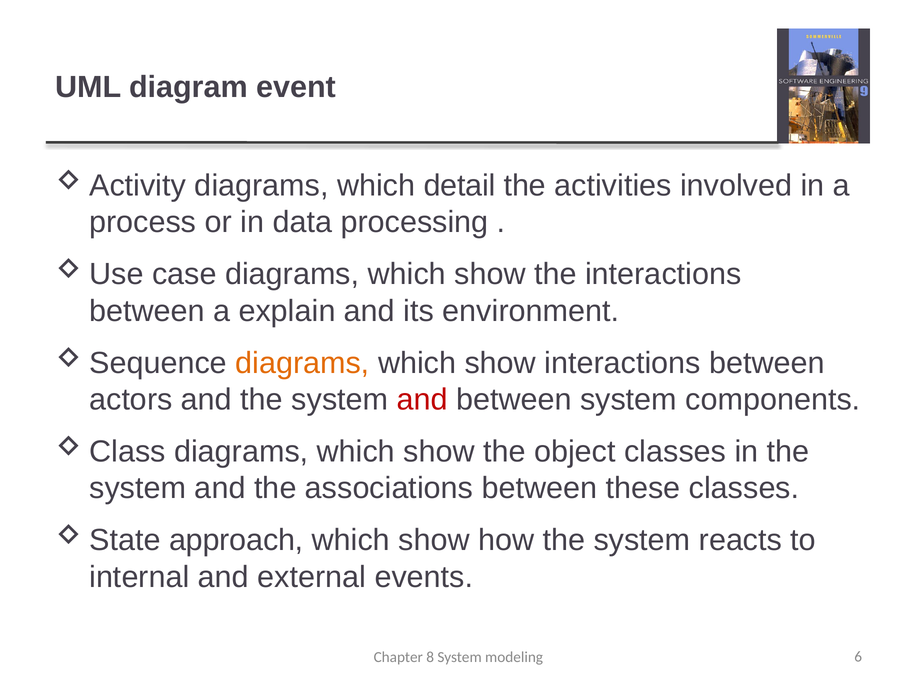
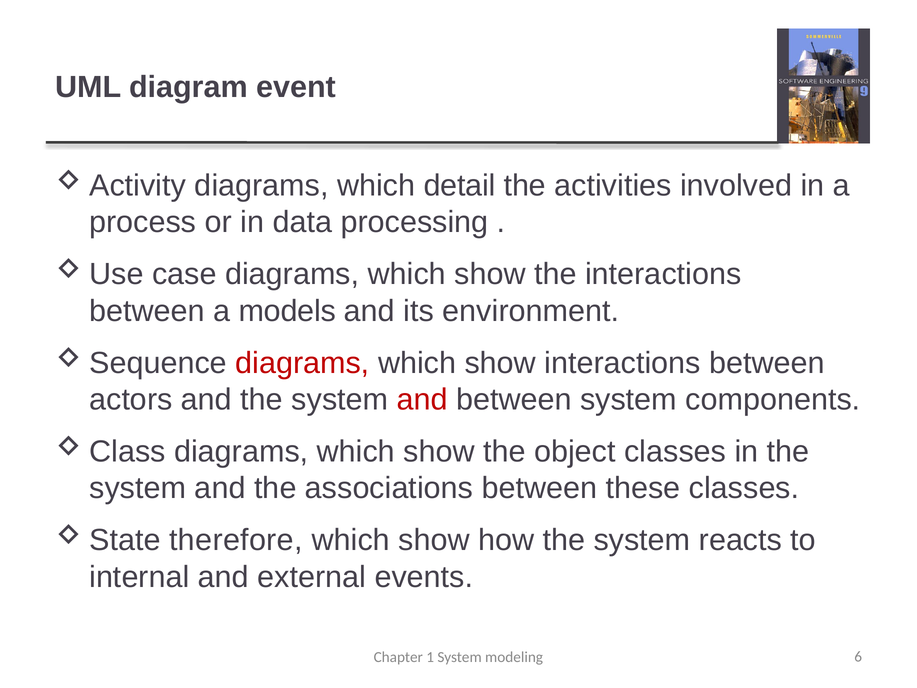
explain: explain -> models
diagrams at (302, 363) colour: orange -> red
approach: approach -> therefore
8: 8 -> 1
